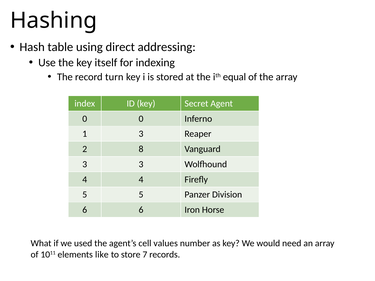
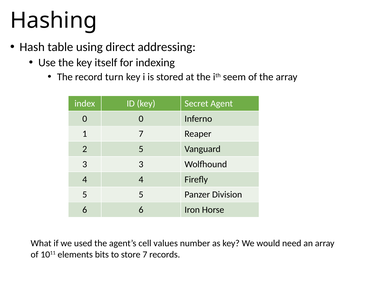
equal: equal -> seem
1 3: 3 -> 7
2 8: 8 -> 5
like: like -> bits
